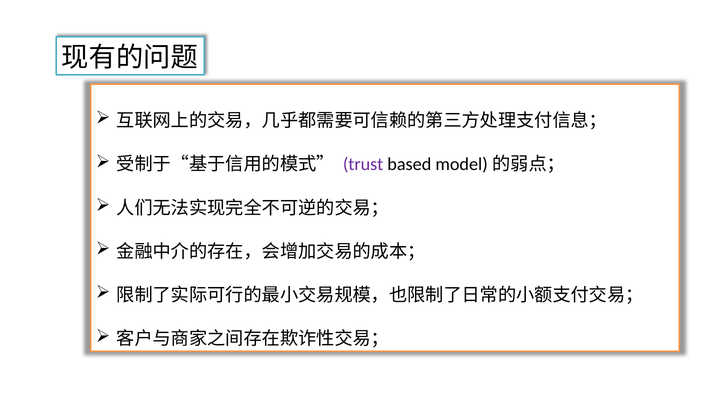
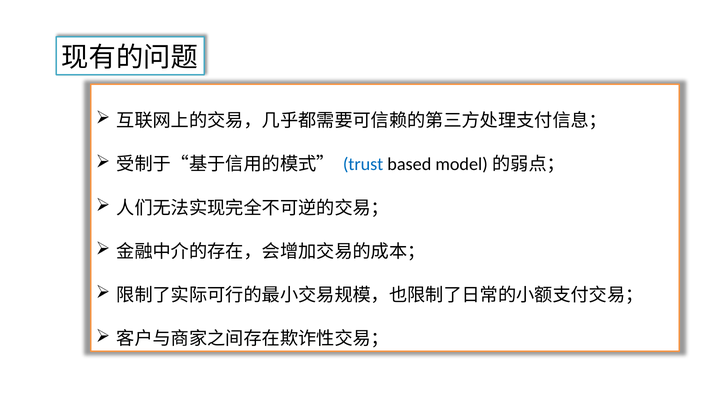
trust colour: purple -> blue
